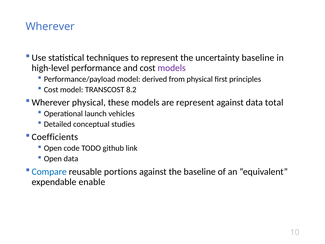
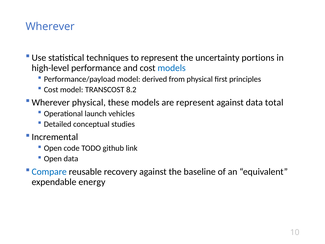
uncertainty baseline: baseline -> portions
models at (172, 68) colour: purple -> blue
Coefficients: Coefficients -> Incremental
portions: portions -> recovery
enable: enable -> energy
